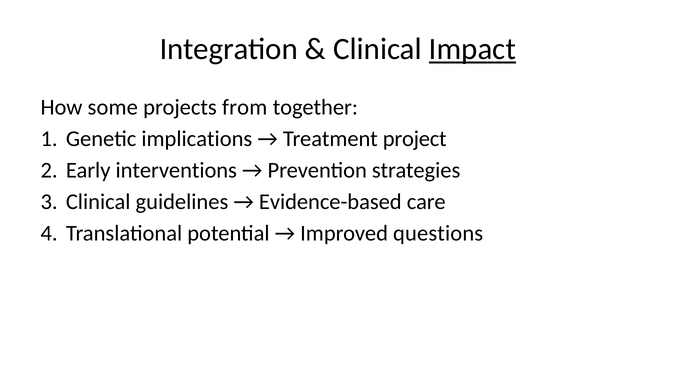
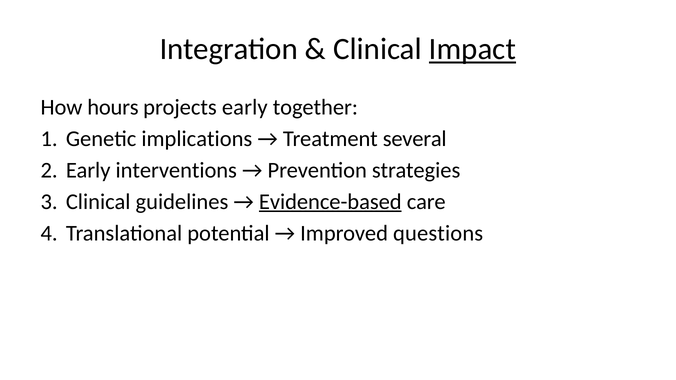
some: some -> hours
projects from: from -> early
project: project -> several
Evidence-based underline: none -> present
